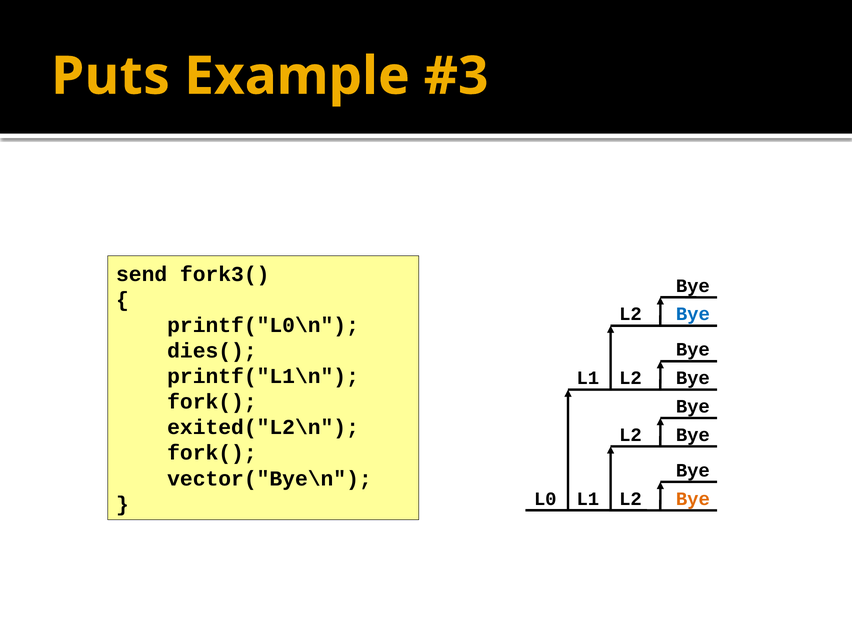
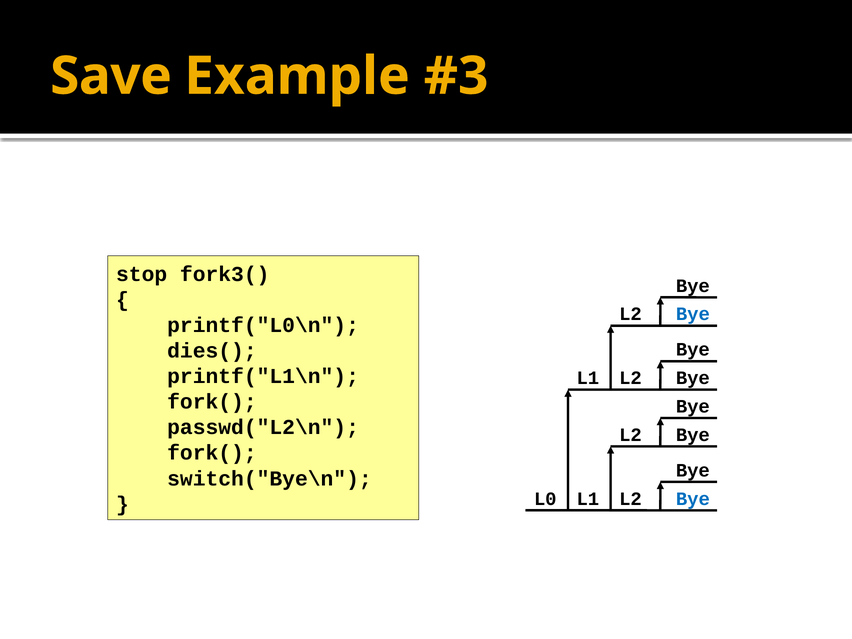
Puts: Puts -> Save
send: send -> stop
exited("L2\n: exited("L2\n -> passwd("L2\n
vector("Bye\n: vector("Bye\n -> switch("Bye\n
Bye at (693, 499) colour: orange -> blue
